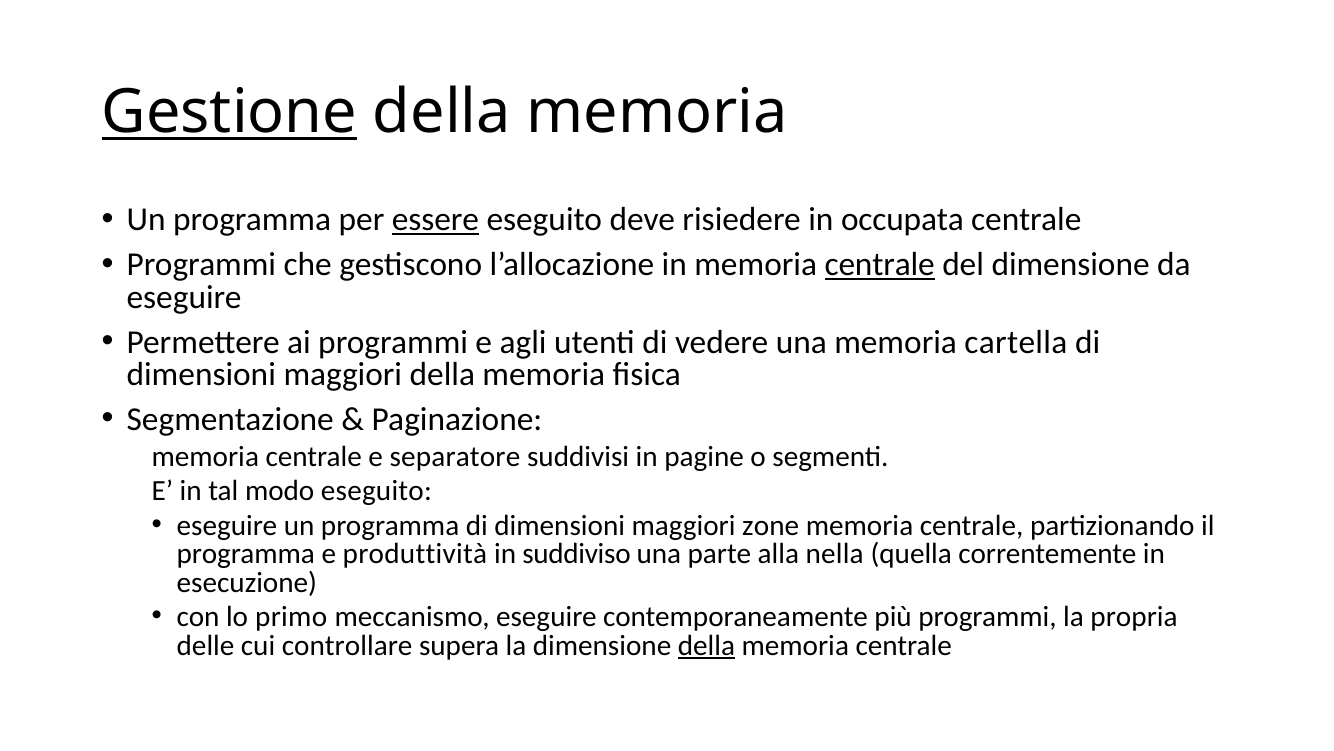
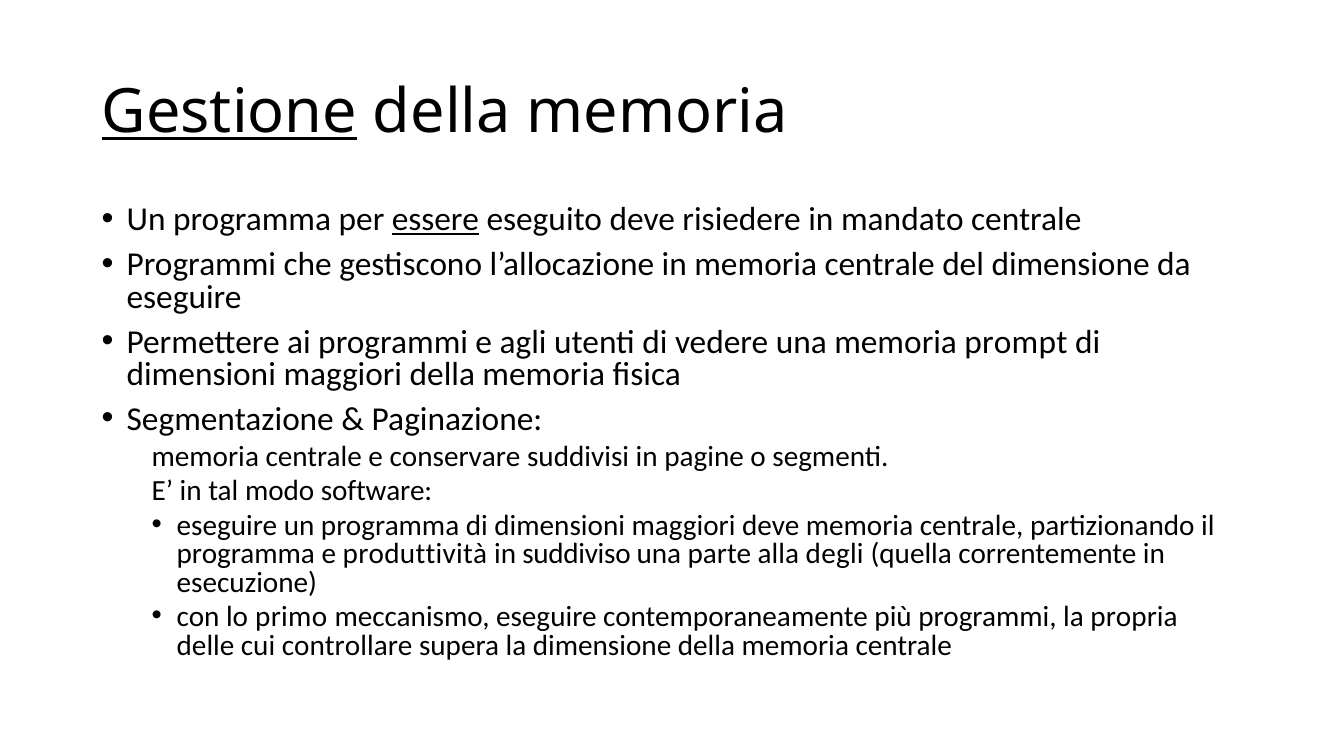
occupata: occupata -> mandato
centrale at (880, 265) underline: present -> none
cartella: cartella -> prompt
separatore: separatore -> conservare
modo eseguito: eseguito -> software
maggiori zone: zone -> deve
nella: nella -> degli
della at (707, 645) underline: present -> none
